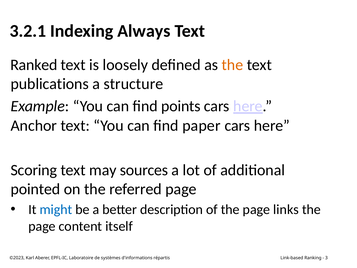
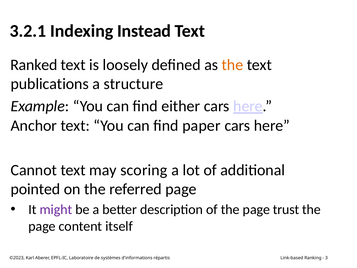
Always: Always -> Instead
points: points -> either
Scoring: Scoring -> Cannot
sources: sources -> scoring
might colour: blue -> purple
links: links -> trust
